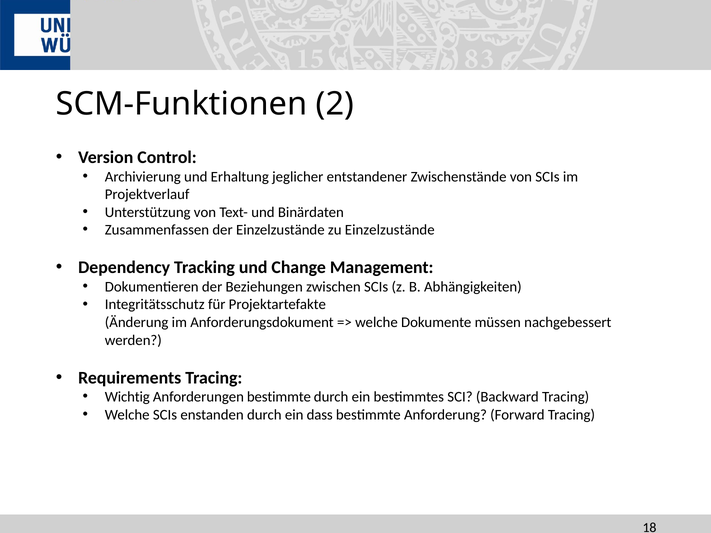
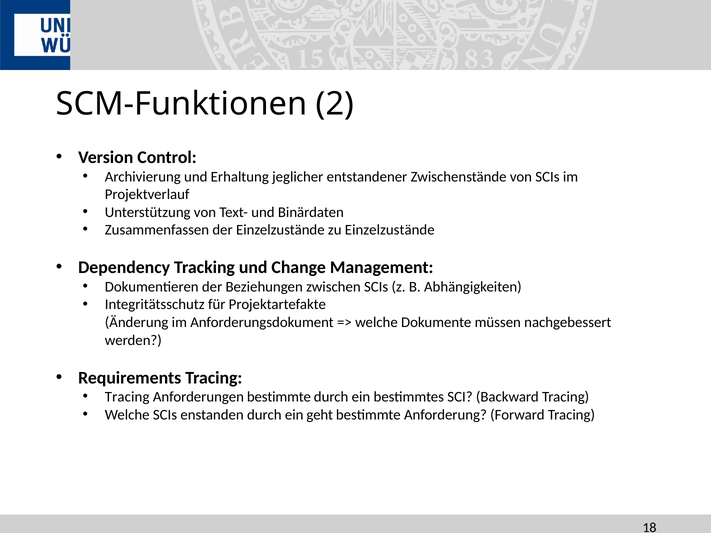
Wichtig at (127, 397): Wichtig -> Tracing
dass: dass -> geht
